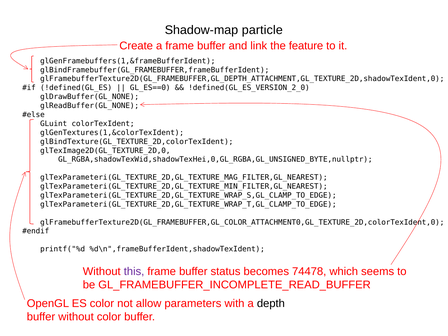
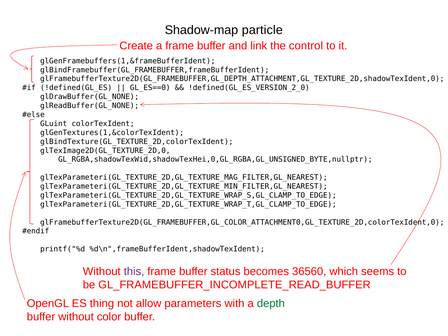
feature: feature -> control
74478: 74478 -> 36560
ES color: color -> thing
depth colour: black -> green
